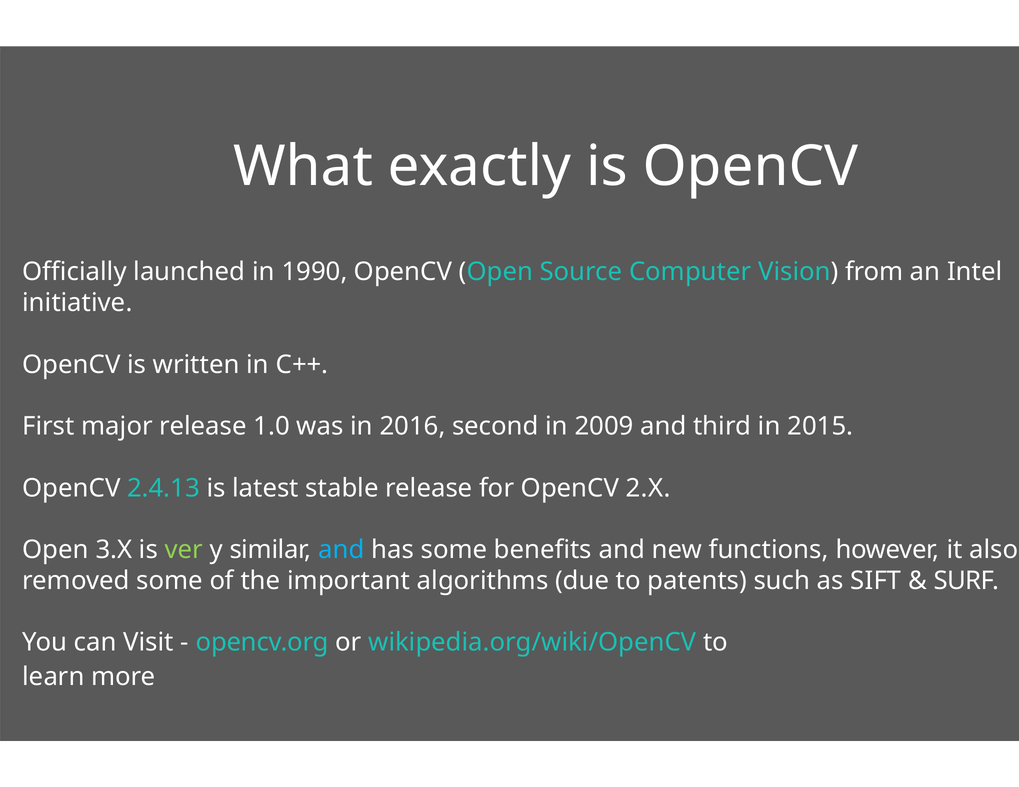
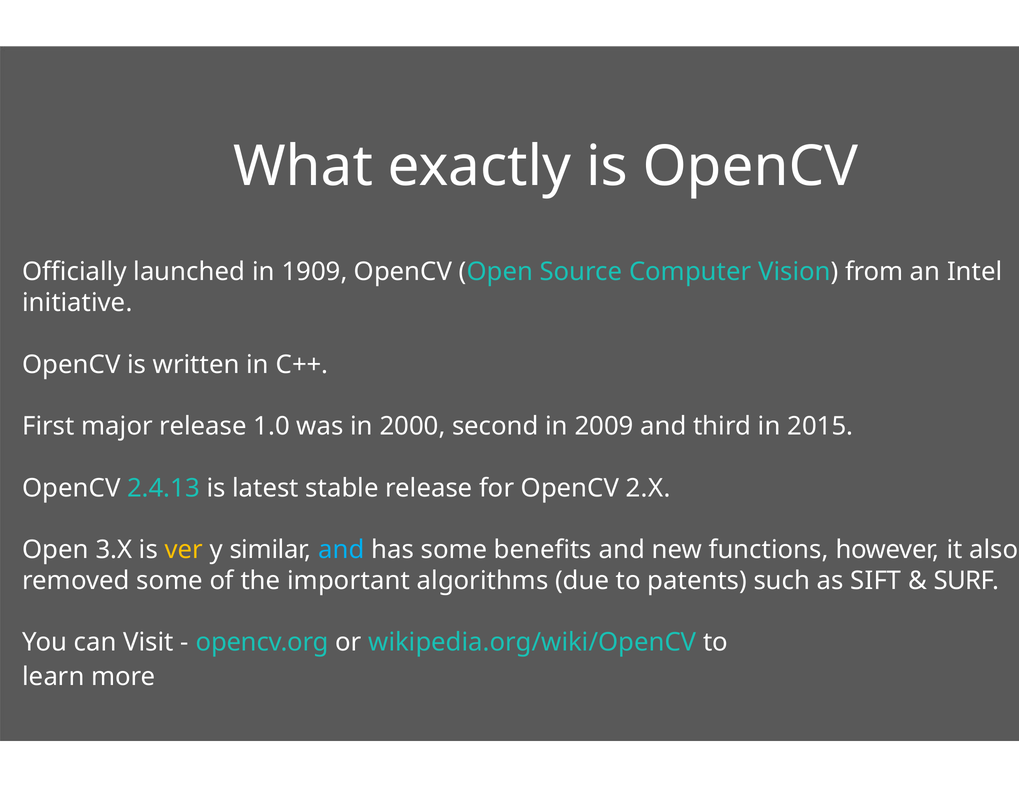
1990: 1990 -> 1909
2016: 2016 -> 2000
ver colour: light green -> yellow
